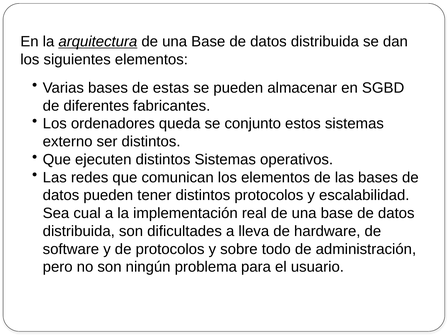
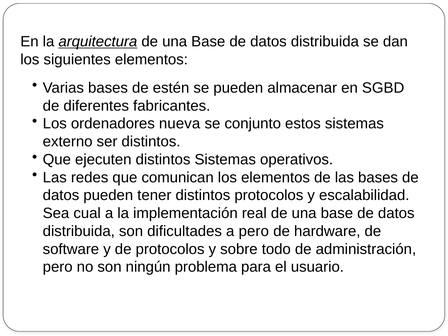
estas: estas -> estén
queda: queda -> nueva
a lleva: lleva -> pero
